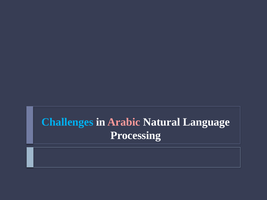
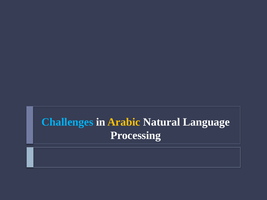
Arabic colour: pink -> yellow
